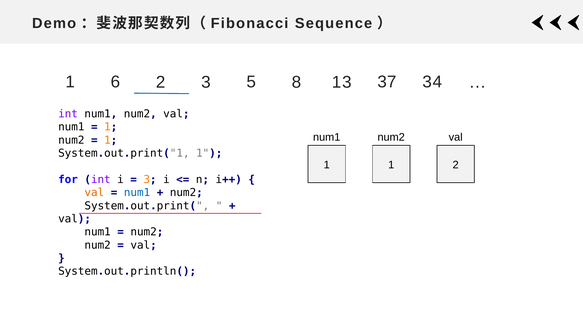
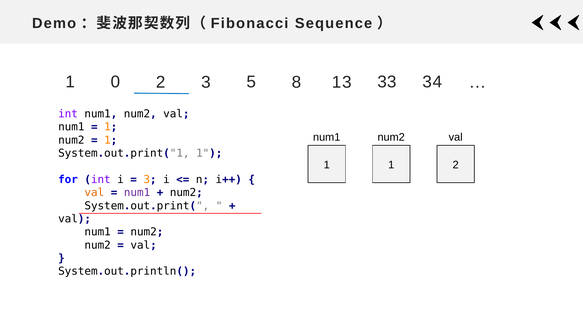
6: 6 -> 0
37: 37 -> 33
num1 at (137, 193) colour: blue -> purple
